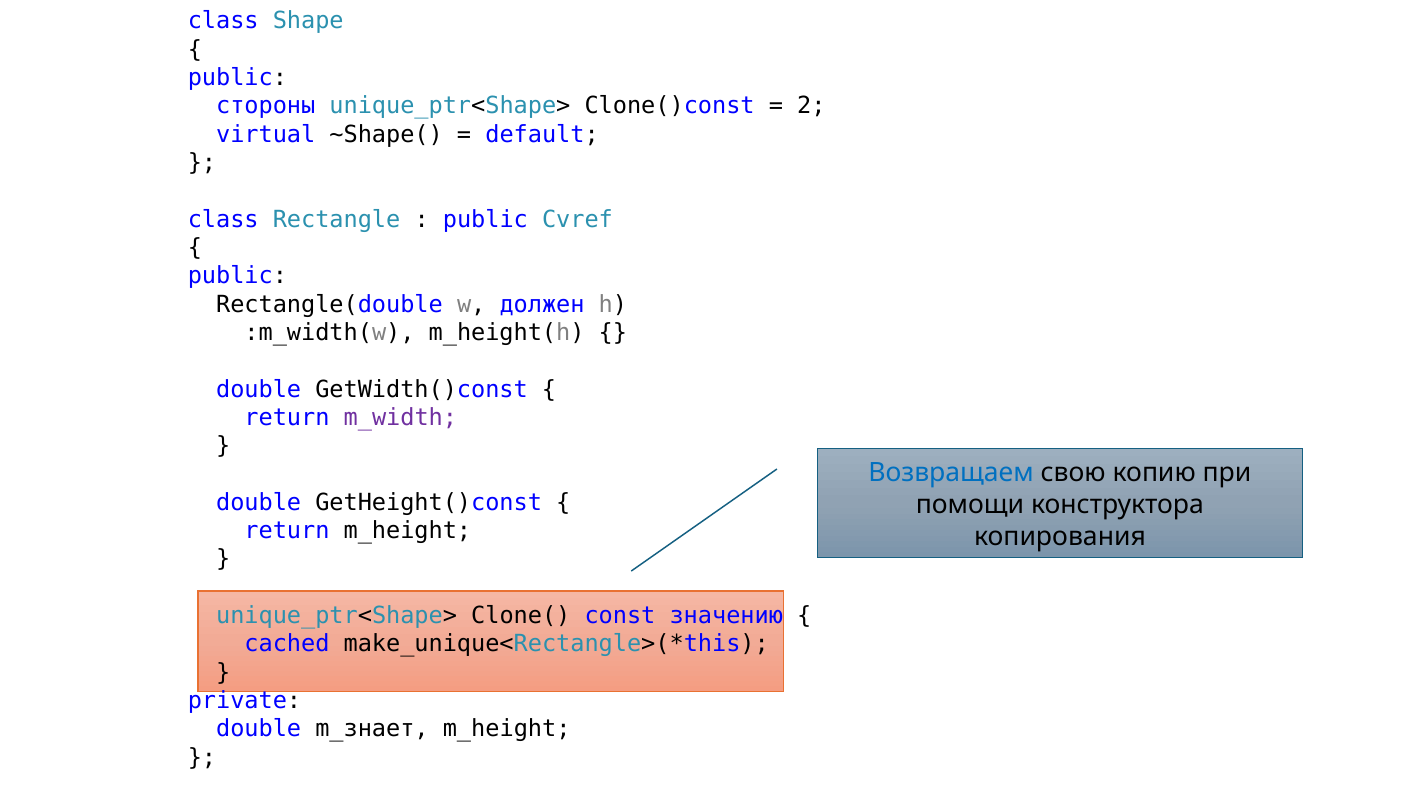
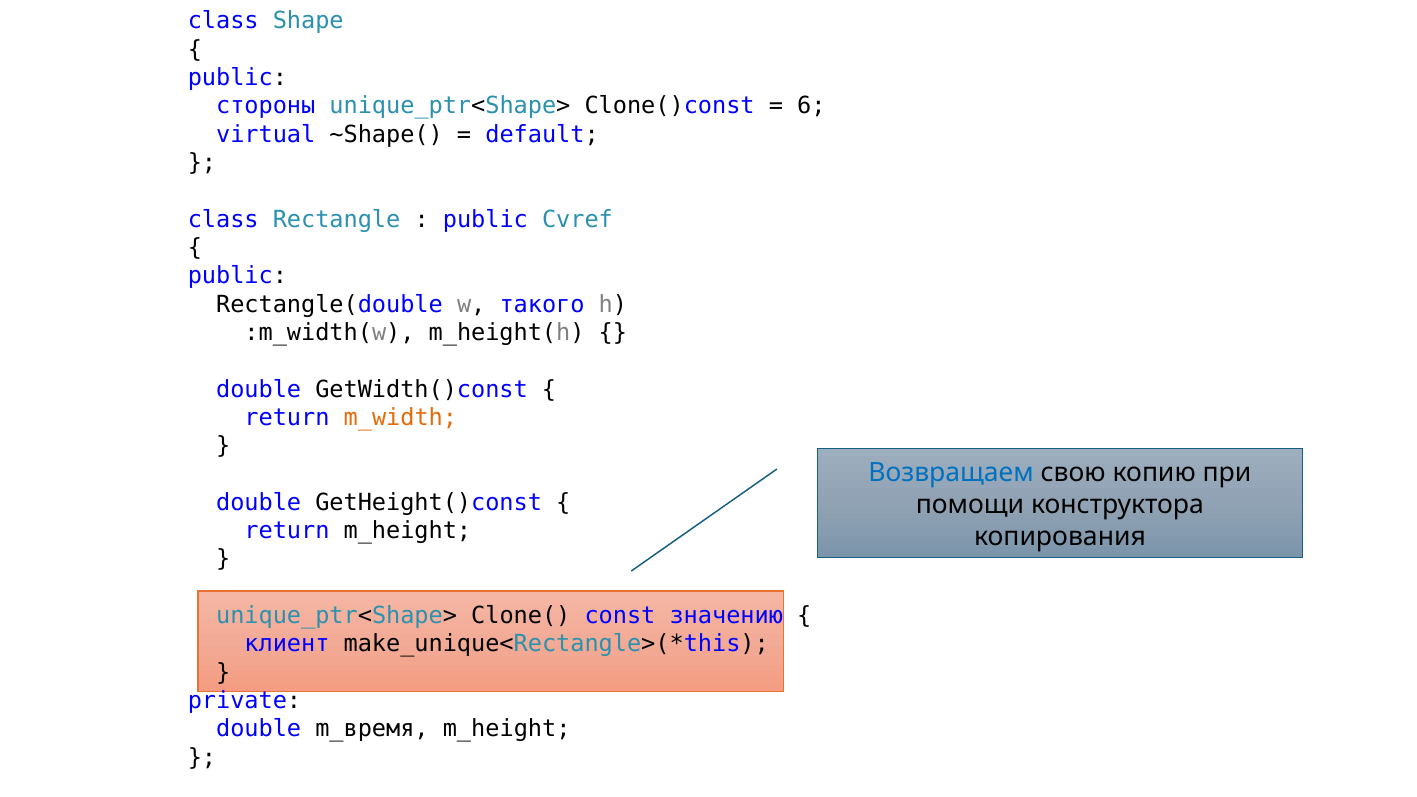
2: 2 -> 6
должен: должен -> такого
m_width colour: purple -> orange
cached: cached -> клиент
m_знает: m_знает -> m_время
